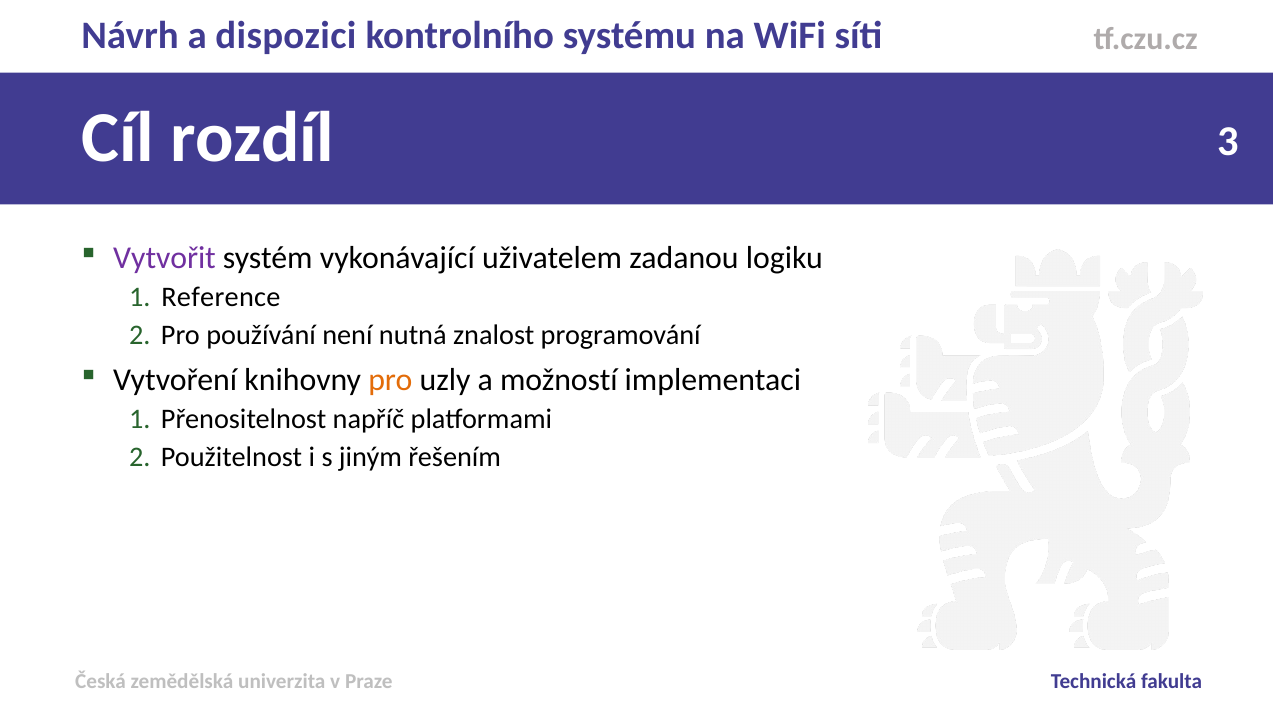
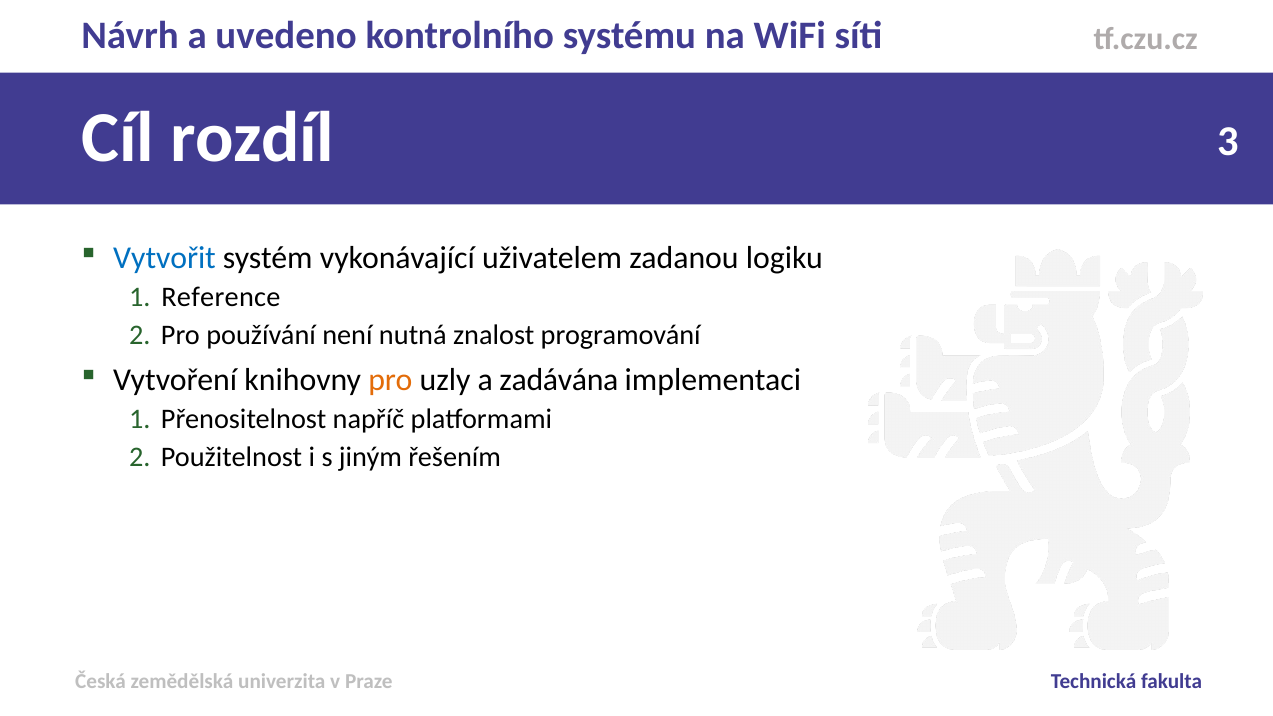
dispozici: dispozici -> uvedeno
Vytvořit colour: purple -> blue
možností: možností -> zadávána
